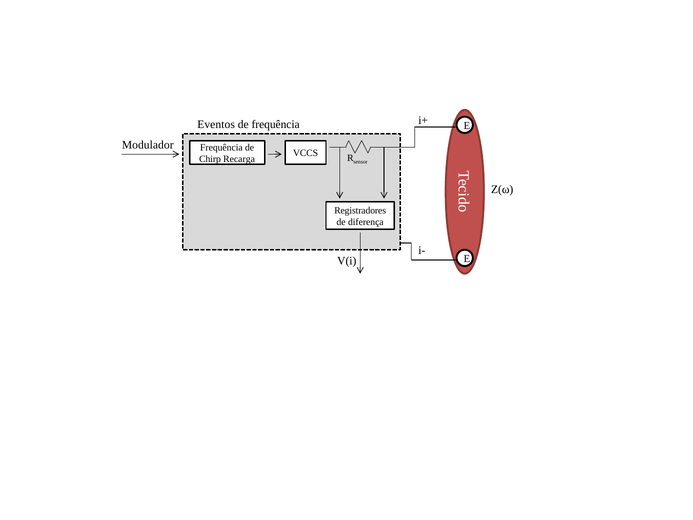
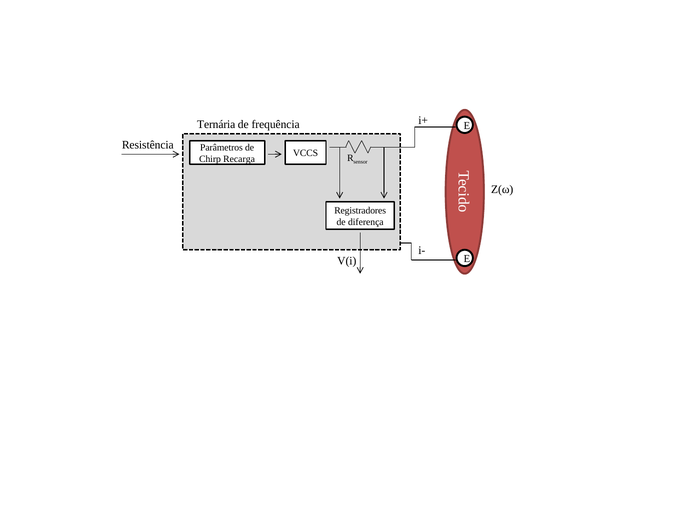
Eventos: Eventos -> Ternária
Modulador: Modulador -> Resistência
Frequência at (221, 147): Frequência -> Parâmetros
